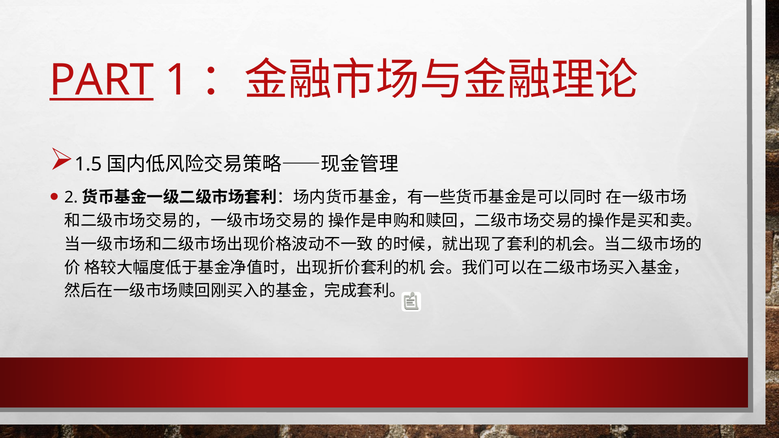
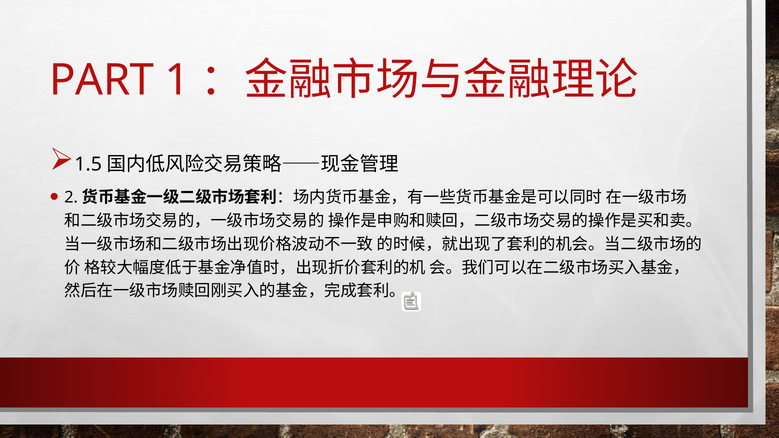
PART underline: present -> none
